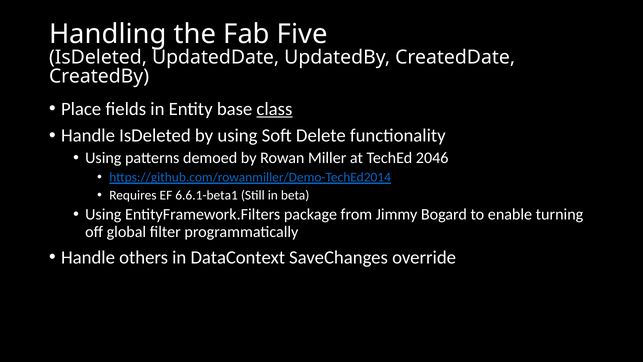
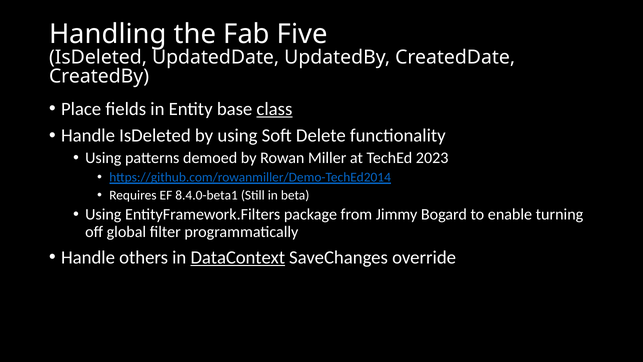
2046: 2046 -> 2023
6.6.1-beta1: 6.6.1-beta1 -> 8.4.0-beta1
DataContext underline: none -> present
